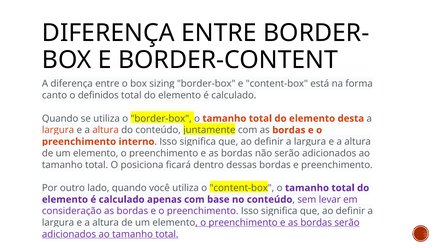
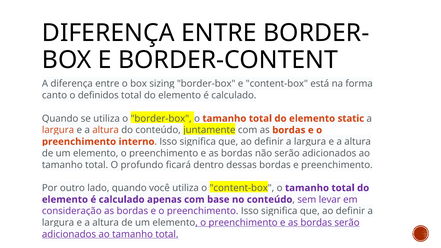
desta: desta -> static
posiciona: posiciona -> profundo
